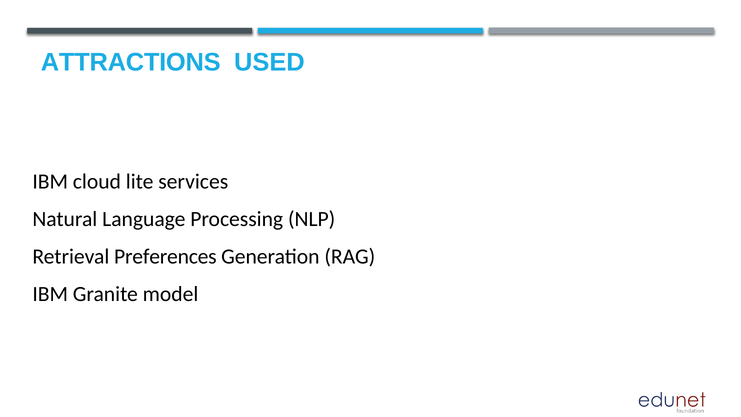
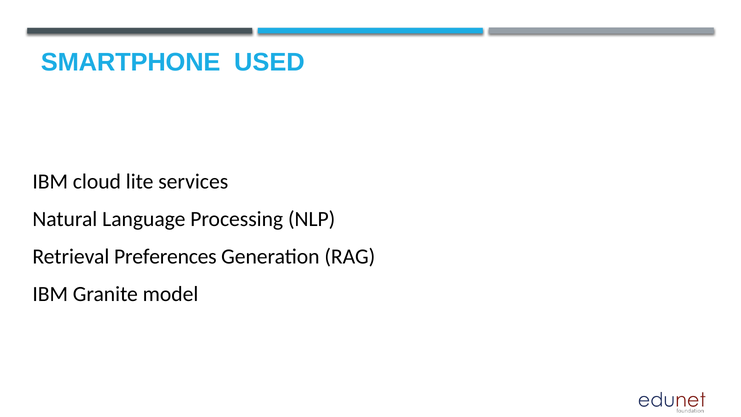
ATTRACTIONS: ATTRACTIONS -> SMARTPHONE
